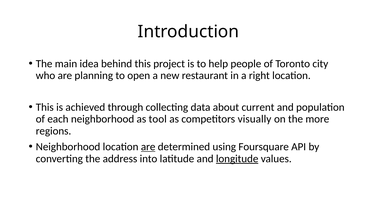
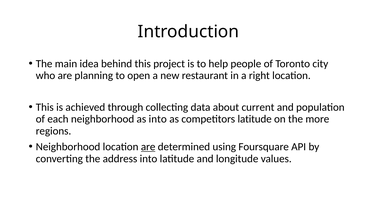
as tool: tool -> into
competitors visually: visually -> latitude
longitude underline: present -> none
